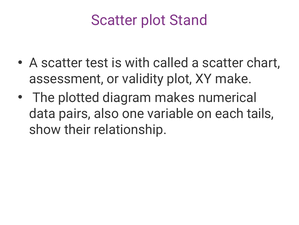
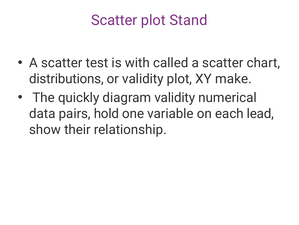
assessment: assessment -> distributions
plotted: plotted -> quickly
diagram makes: makes -> validity
also: also -> hold
tails: tails -> lead
